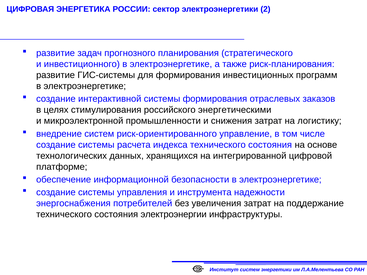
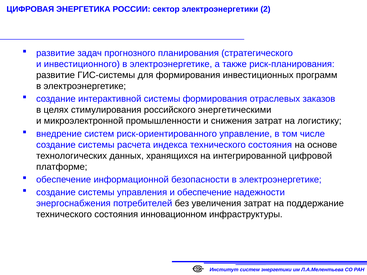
и инструмента: инструмента -> обеспечение
электроэнергии: электроэнергии -> инновационном
